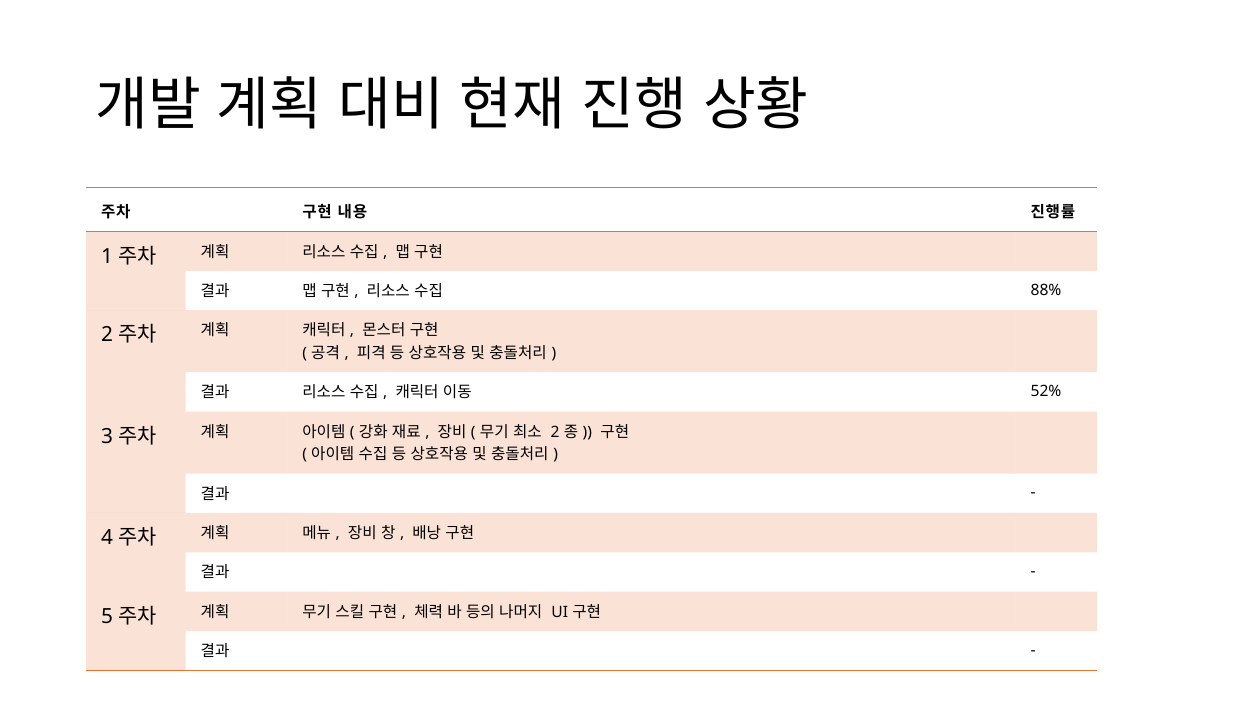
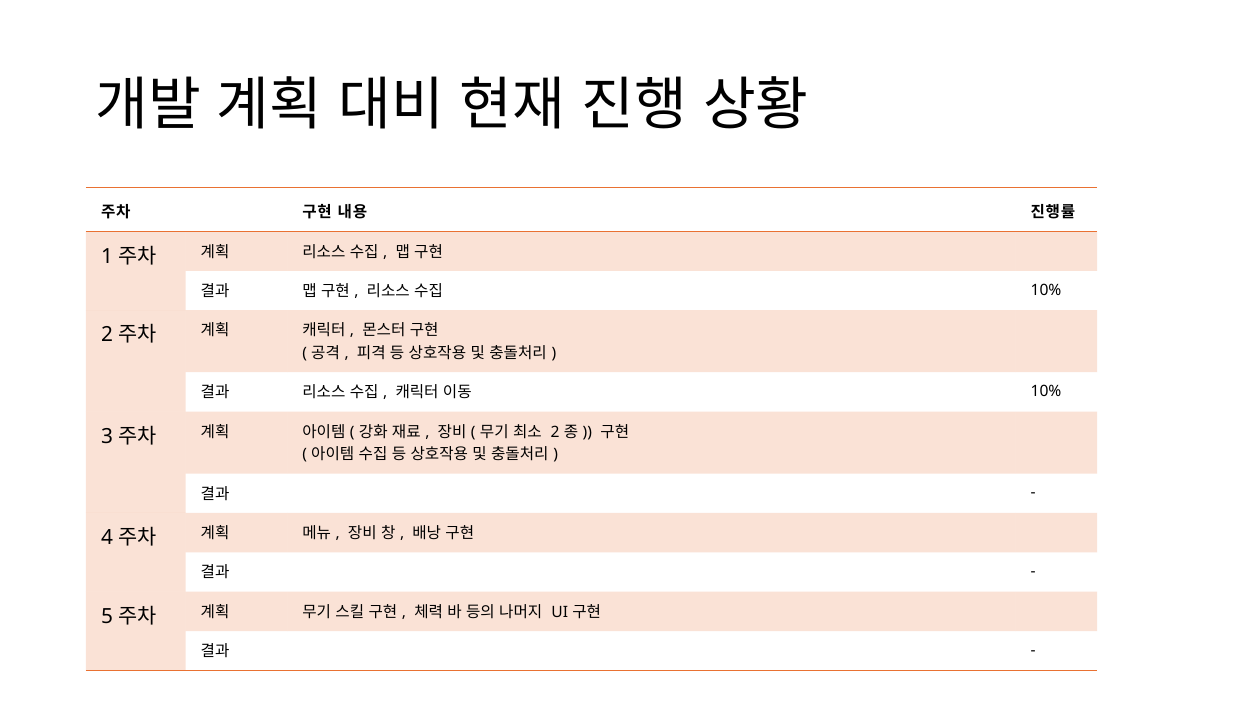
88% at (1046, 290): 88% -> 10%
52% at (1046, 391): 52% -> 10%
